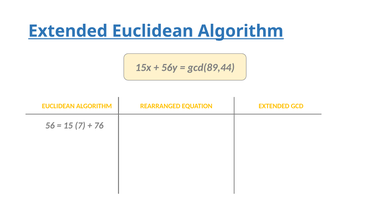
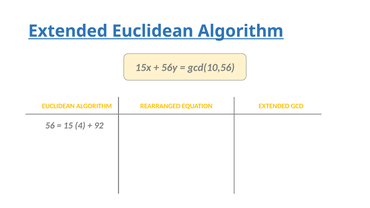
gcd(89,44: gcd(89,44 -> gcd(10,56
7: 7 -> 4
76: 76 -> 92
